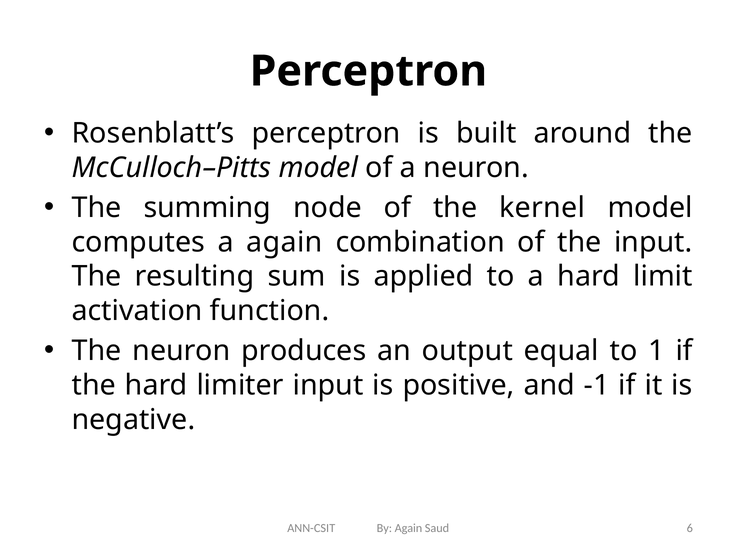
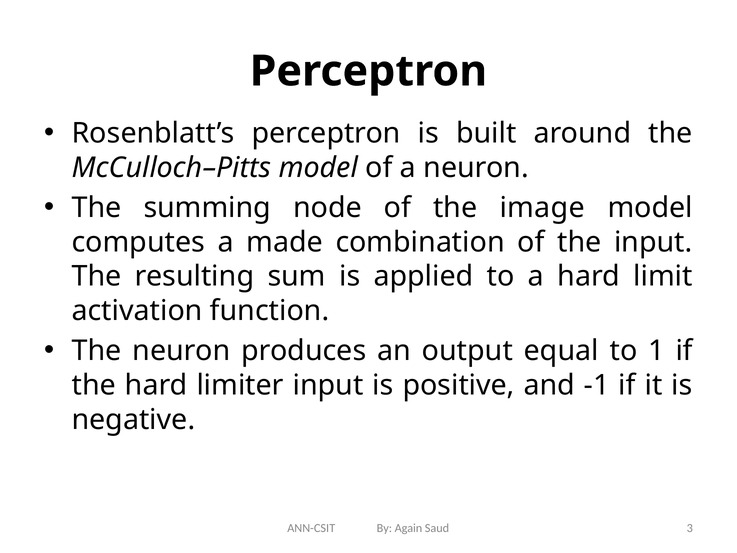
kernel: kernel -> image
a again: again -> made
6: 6 -> 3
